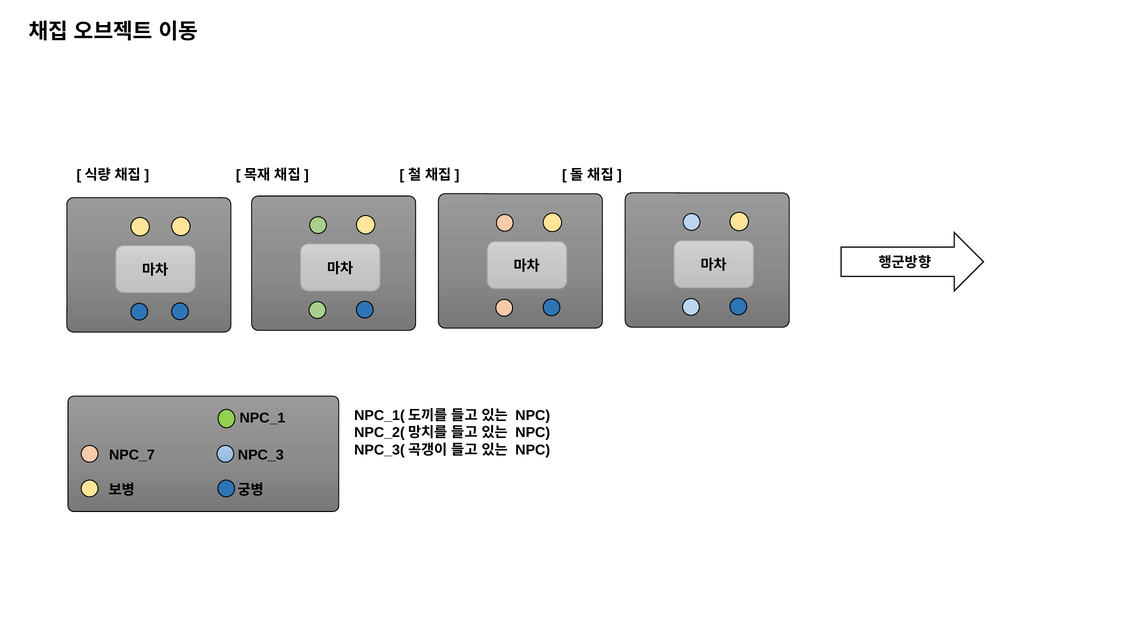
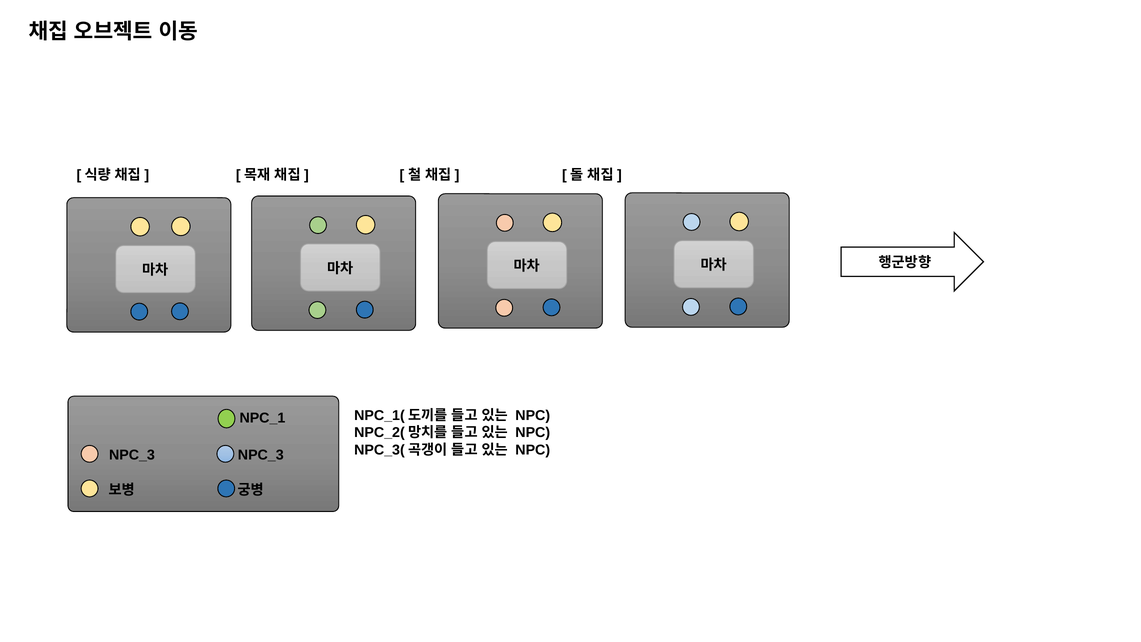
NPC_7 at (132, 455): NPC_7 -> NPC_3
